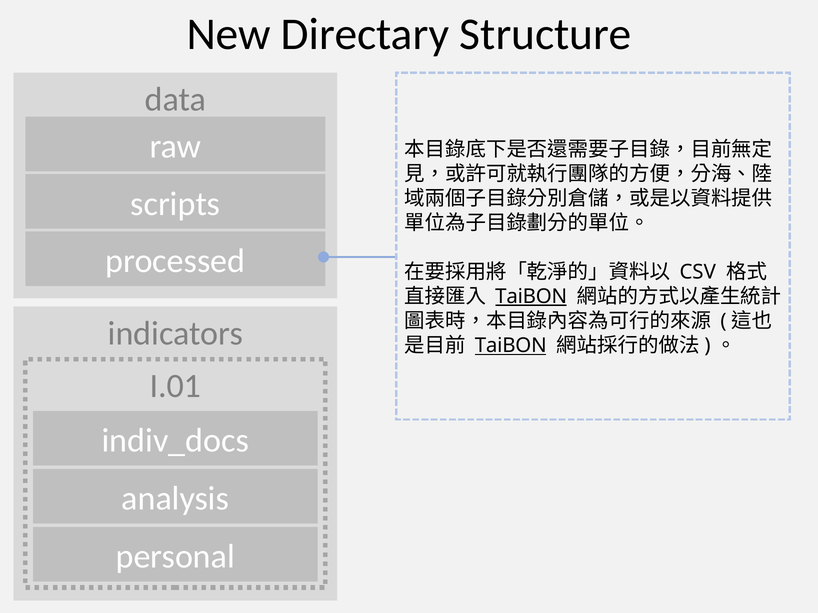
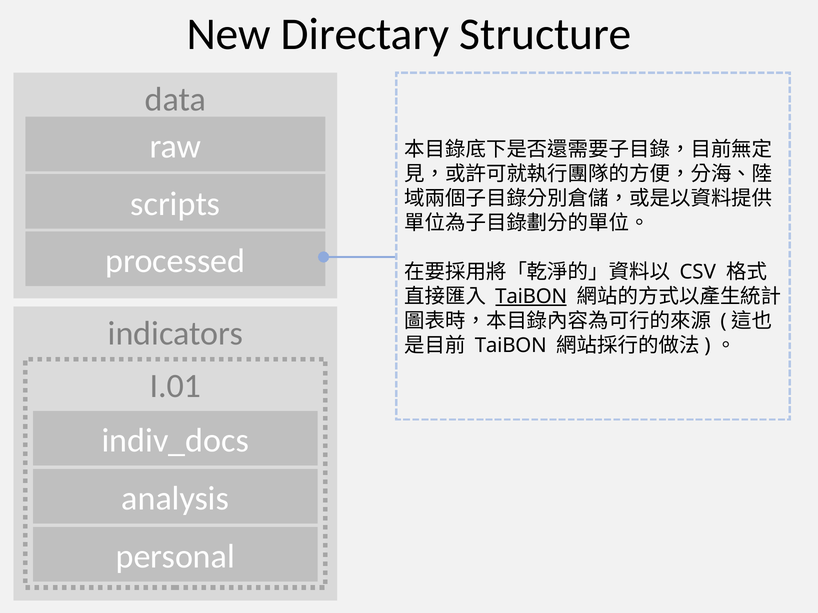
TaiBON at (511, 346) underline: present -> none
